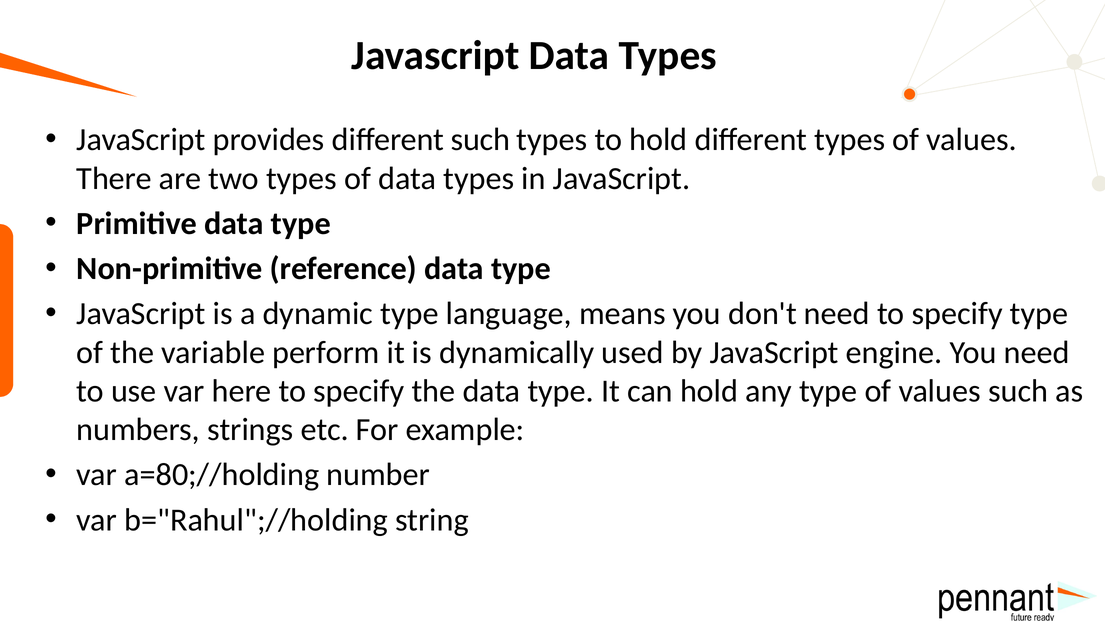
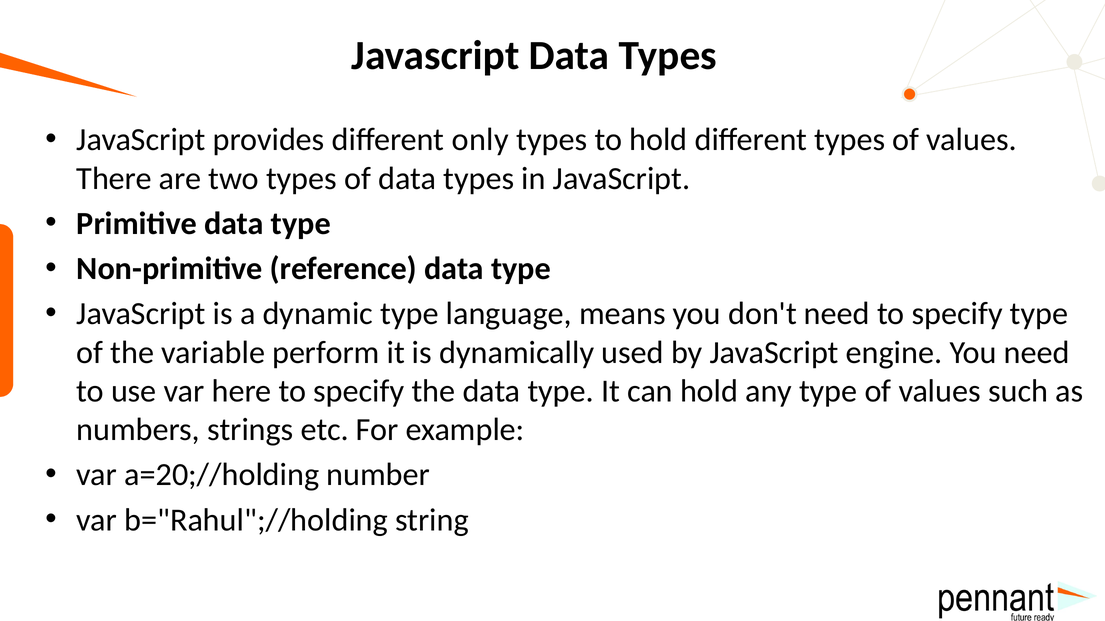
different such: such -> only
a=80;//holding: a=80;//holding -> a=20;//holding
